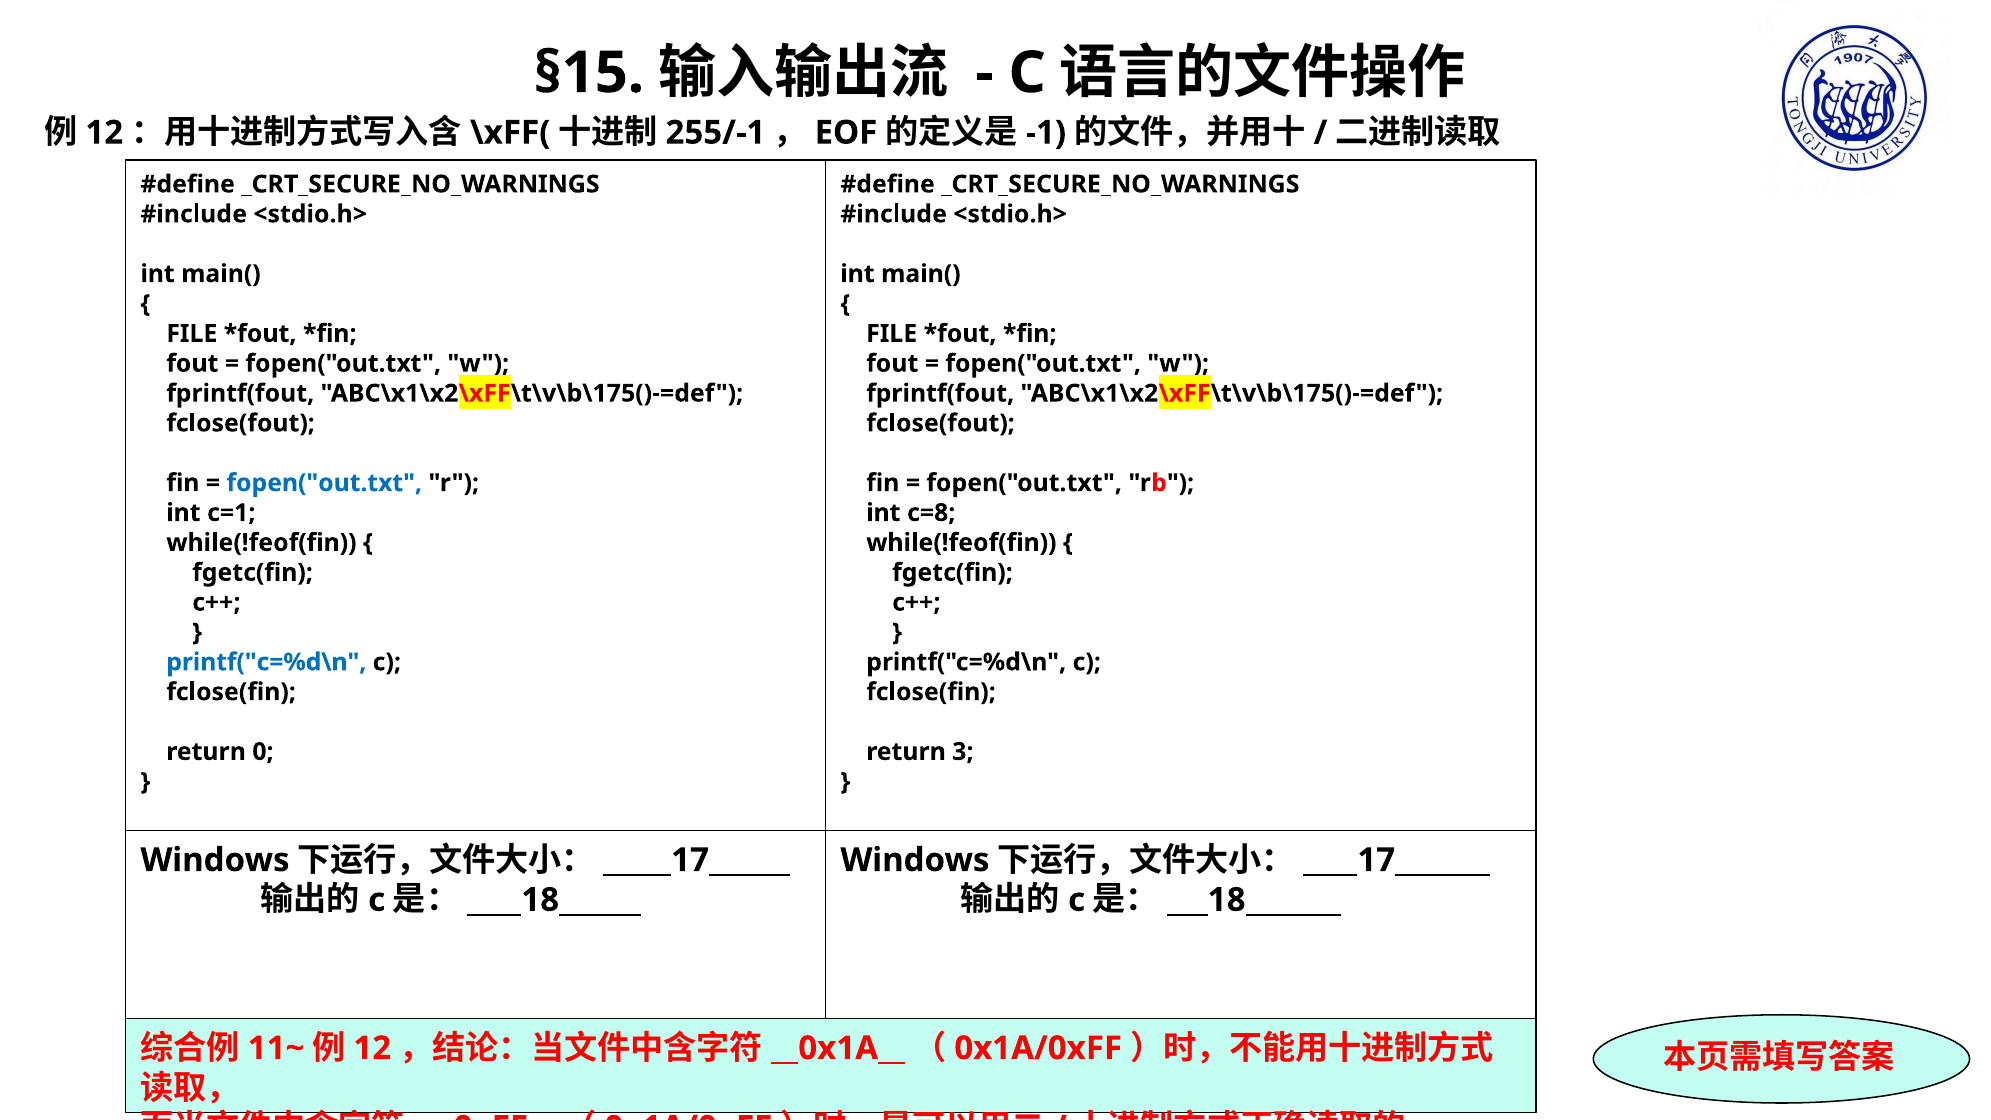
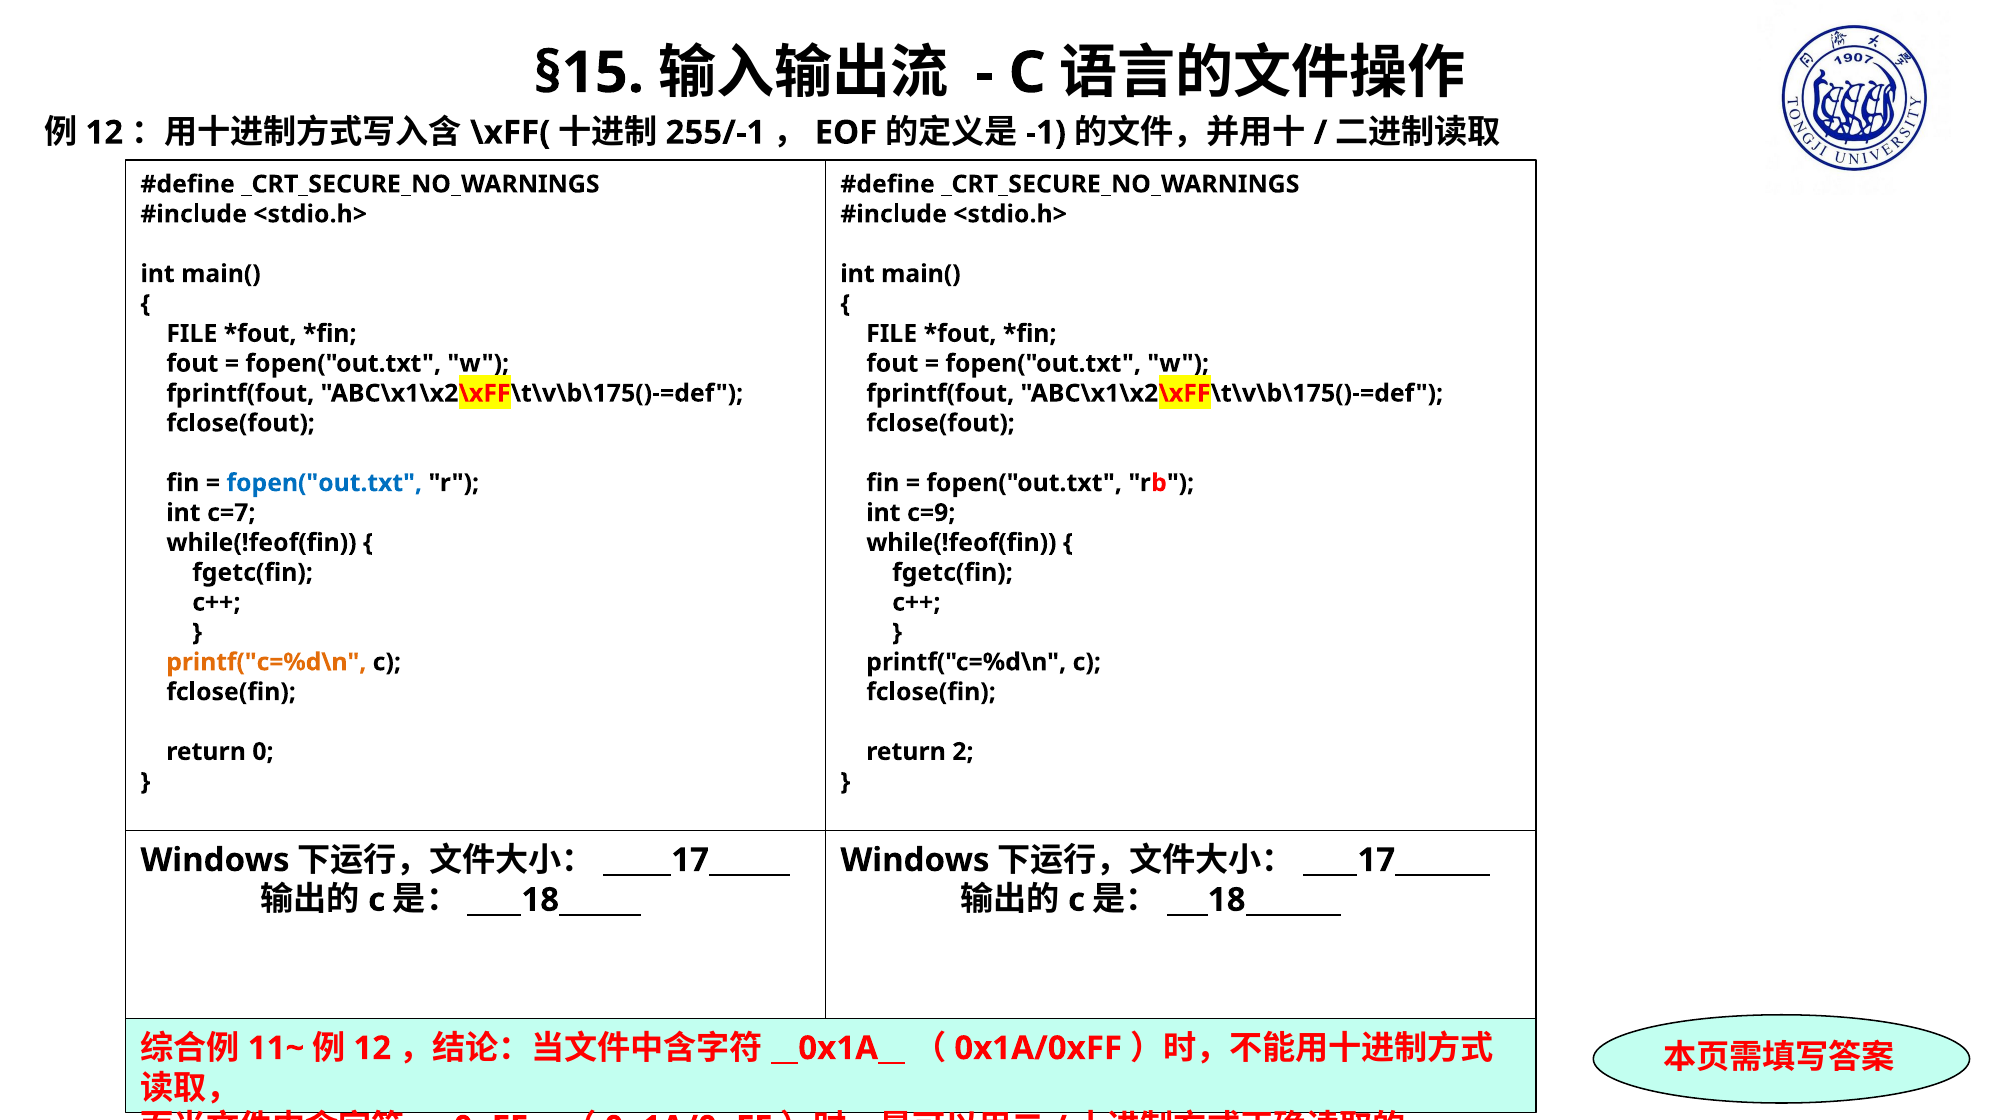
c=1: c=1 -> c=7
c=8: c=8 -> c=9
printf("c=%d\n at (266, 662) colour: blue -> orange
3: 3 -> 2
